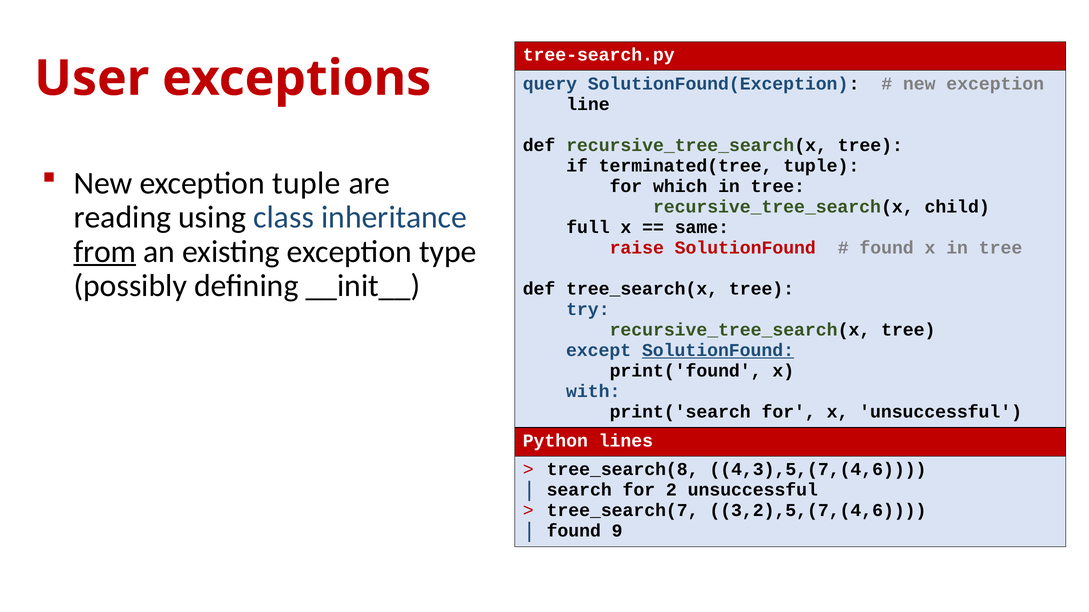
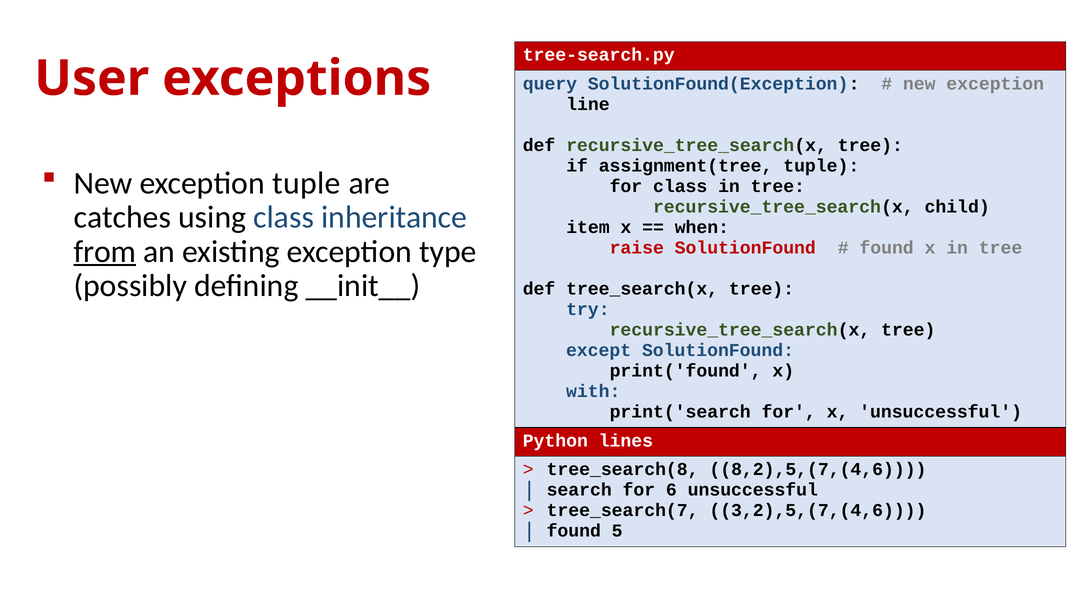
terminated(tree: terminated(tree -> assignment(tree
for which: which -> class
reading: reading -> catches
full: full -> item
same: same -> when
SolutionFound at (718, 351) underline: present -> none
4,3),5,(7,(4,6: 4,3),5,(7,(4,6 -> 8,2),5,(7,(4,6
2: 2 -> 6
9: 9 -> 5
